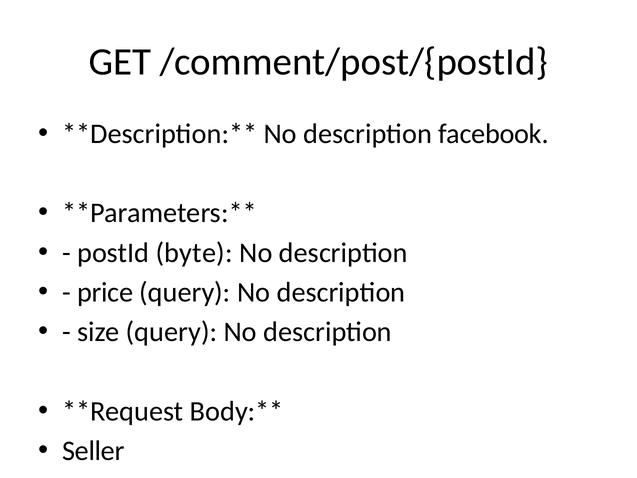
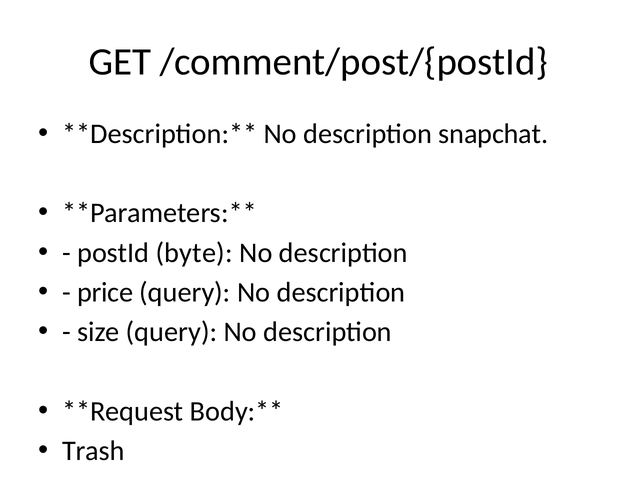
facebook: facebook -> snapchat
Seller: Seller -> Trash
